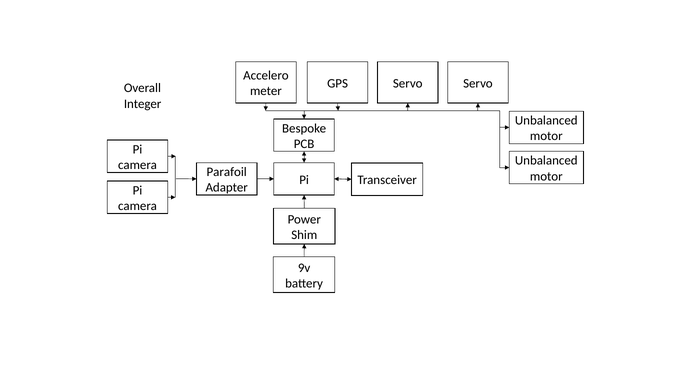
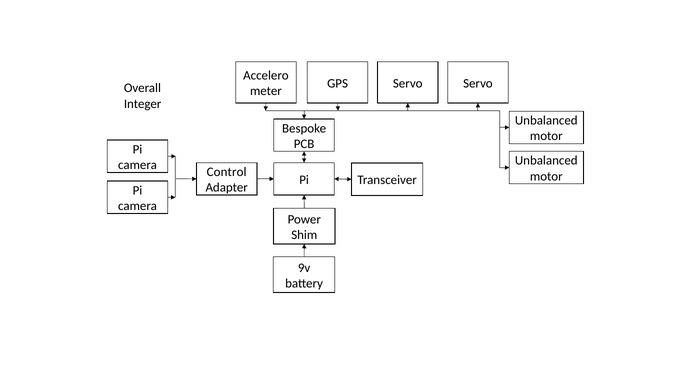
Parafoil: Parafoil -> Control
